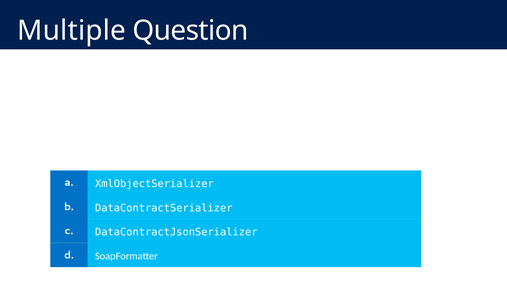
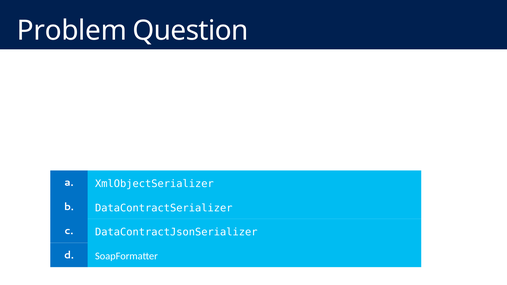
Multiple: Multiple -> Problem
